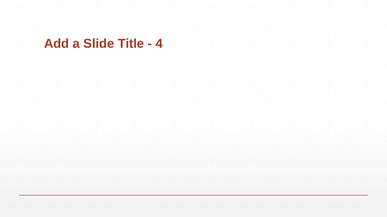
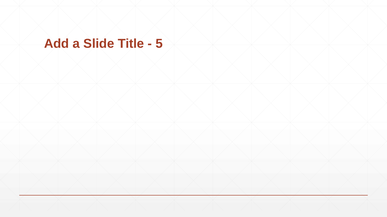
4: 4 -> 5
